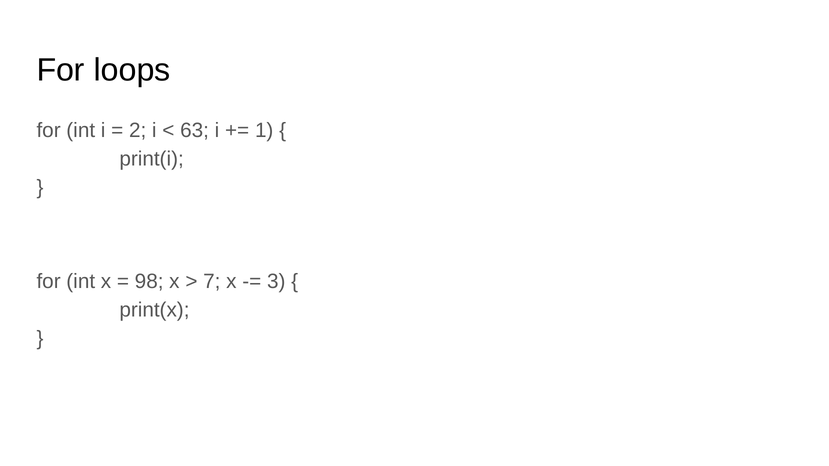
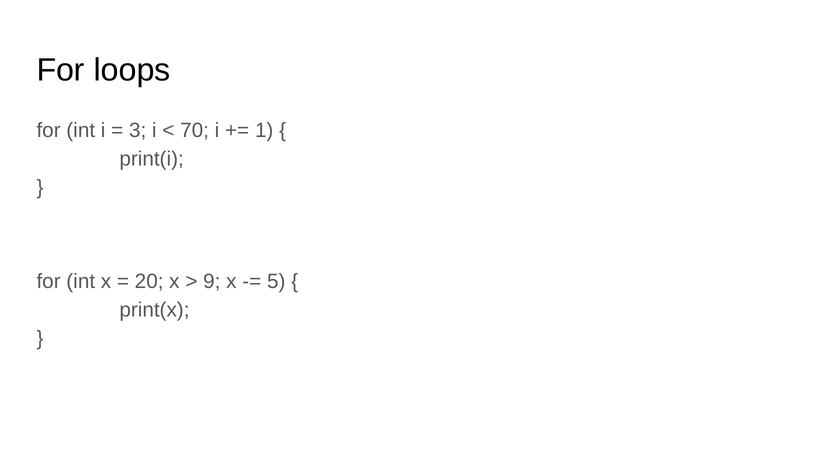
2: 2 -> 3
63: 63 -> 70
98: 98 -> 20
7: 7 -> 9
3: 3 -> 5
